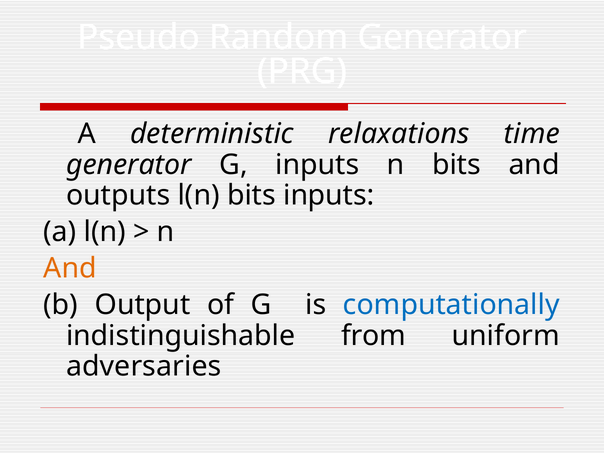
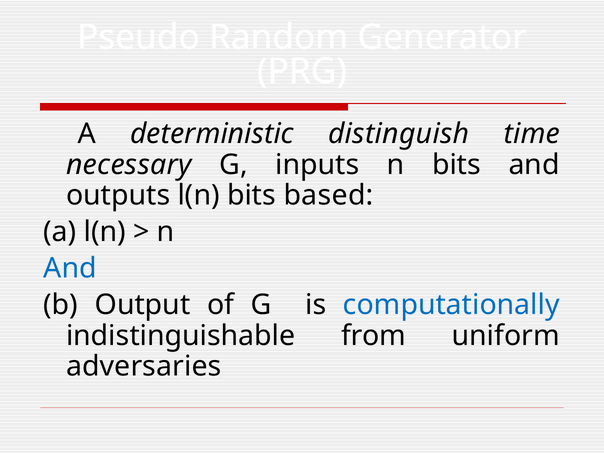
relaxations: relaxations -> distinguish
generator at (129, 165): generator -> necessary
bits inputs: inputs -> based
And at (70, 268) colour: orange -> blue
